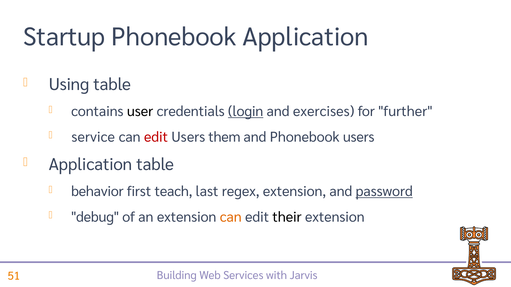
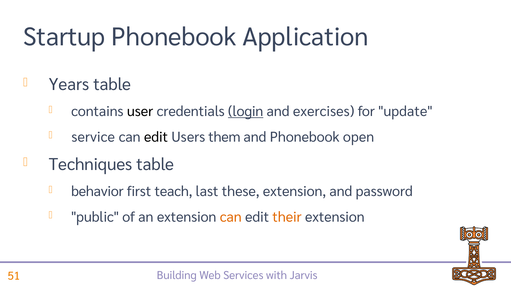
Using: Using -> Years
further: further -> update
edit at (156, 137) colour: red -> black
Phonebook users: users -> open
Application at (91, 165): Application -> Techniques
regex: regex -> these
password underline: present -> none
debug: debug -> public
their colour: black -> orange
